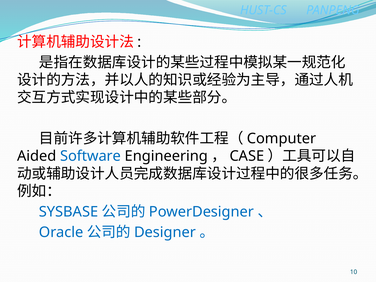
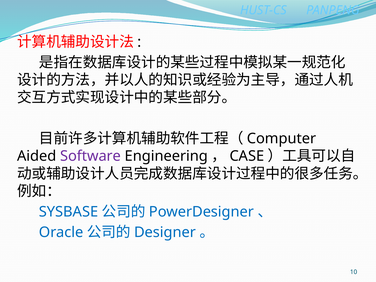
Software colour: blue -> purple
